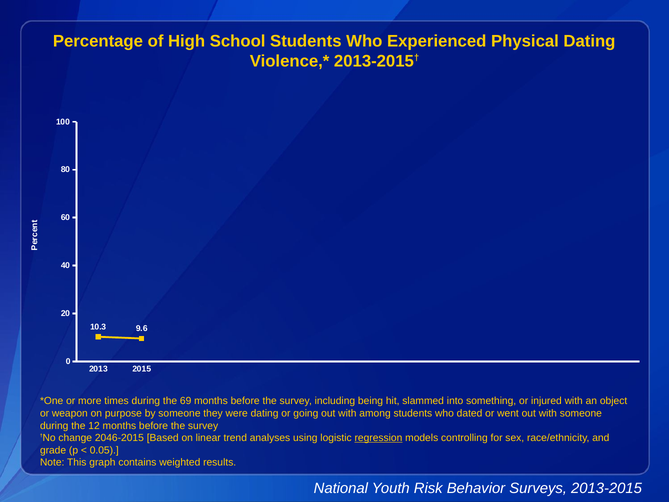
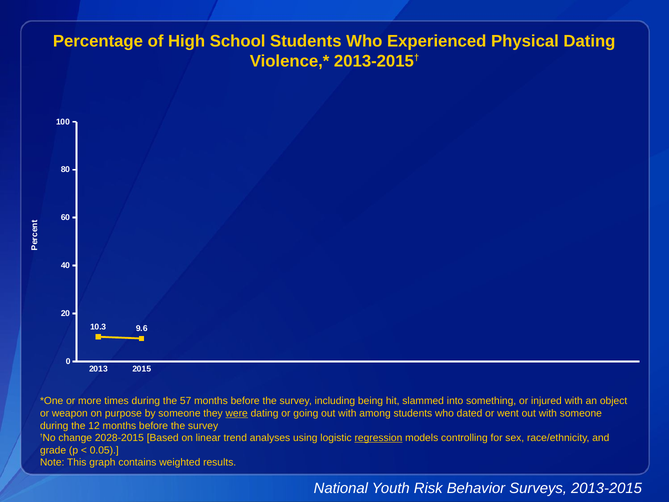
69: 69 -> 57
were underline: none -> present
2046-2015: 2046-2015 -> 2028-2015
